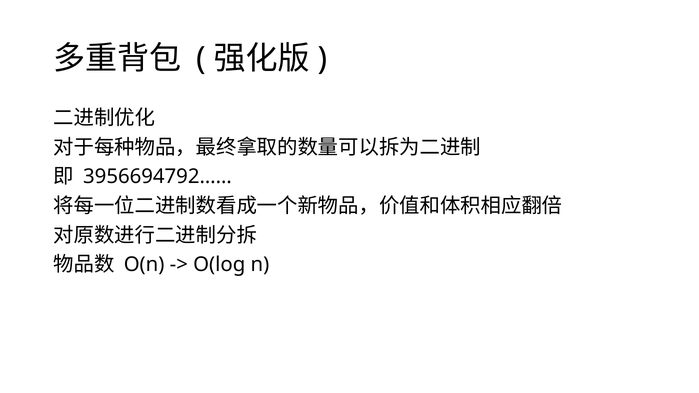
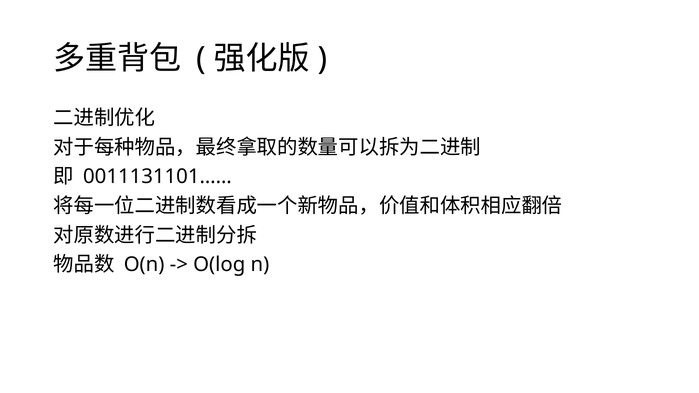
3956694792……: 3956694792…… -> 0011131101……
